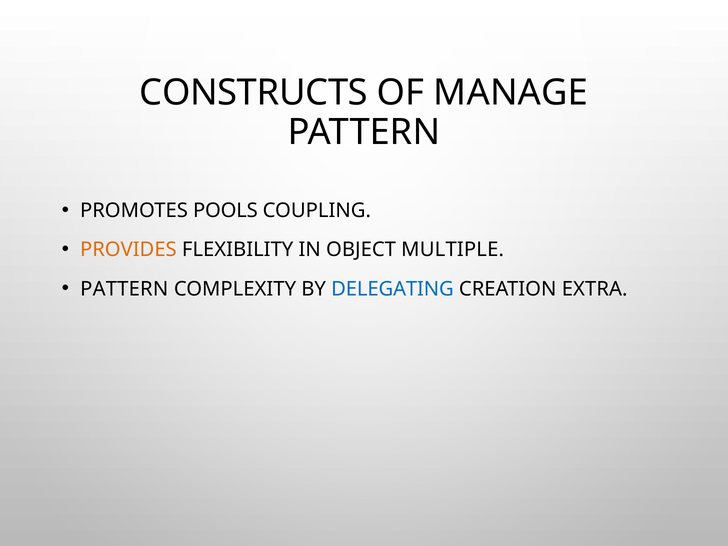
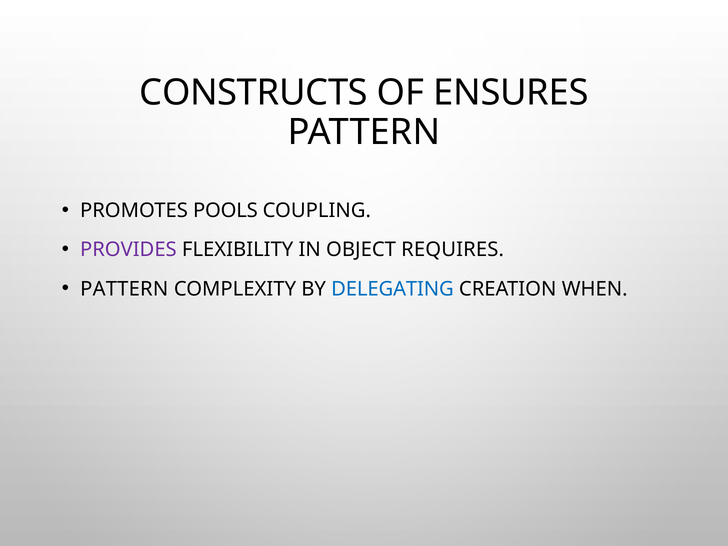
MANAGE: MANAGE -> ENSURES
PROVIDES colour: orange -> purple
MULTIPLE: MULTIPLE -> REQUIRES
EXTRA: EXTRA -> WHEN
